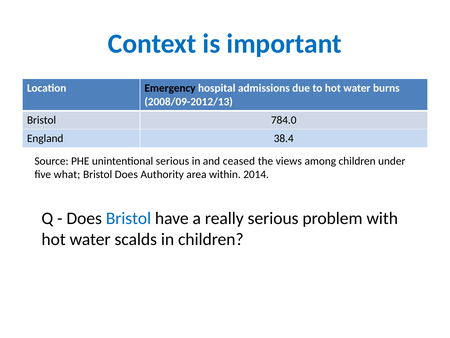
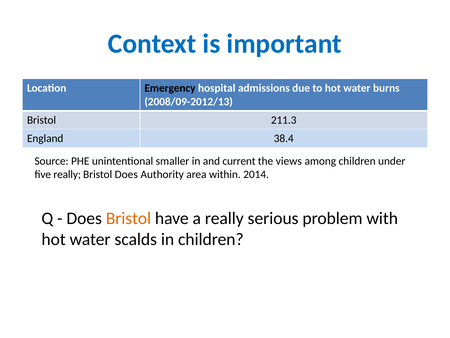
784.0: 784.0 -> 211.3
unintentional serious: serious -> smaller
ceased: ceased -> current
five what: what -> really
Bristol at (128, 218) colour: blue -> orange
